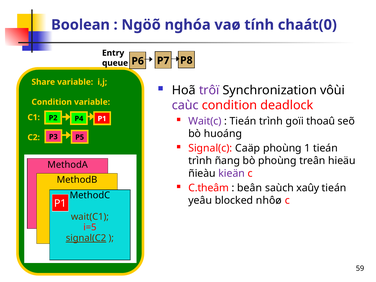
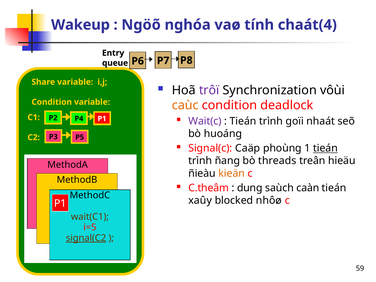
Boolean: Boolean -> Wakeup
chaát(0: chaát(0 -> chaát(4
caùc colour: purple -> orange
thoaû: thoaû -> nhaát
tieán at (325, 148) underline: none -> present
bò phoùng: phoùng -> threads
kieän colour: purple -> orange
beân: beân -> dung
xaûy: xaûy -> caàn
yeâu: yeâu -> xaûy
